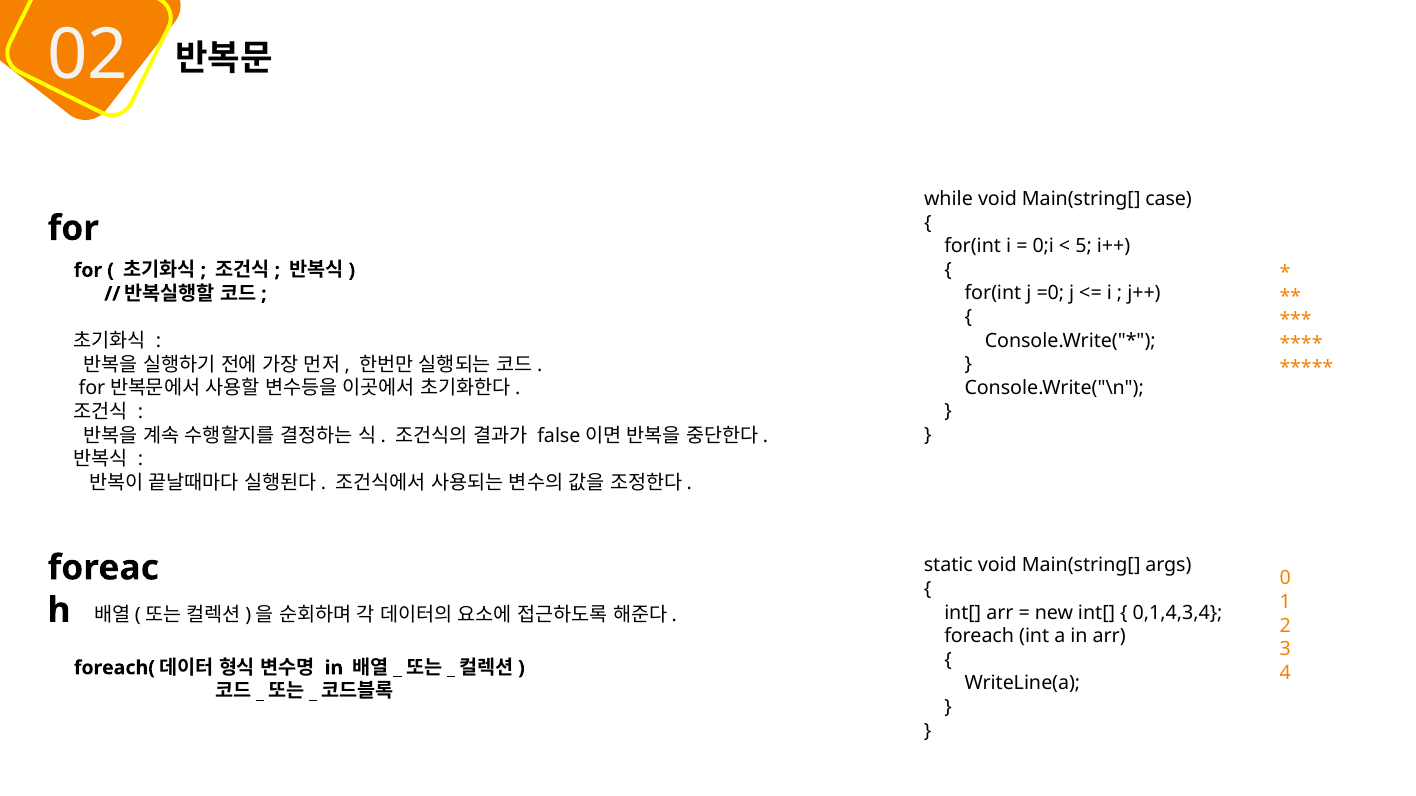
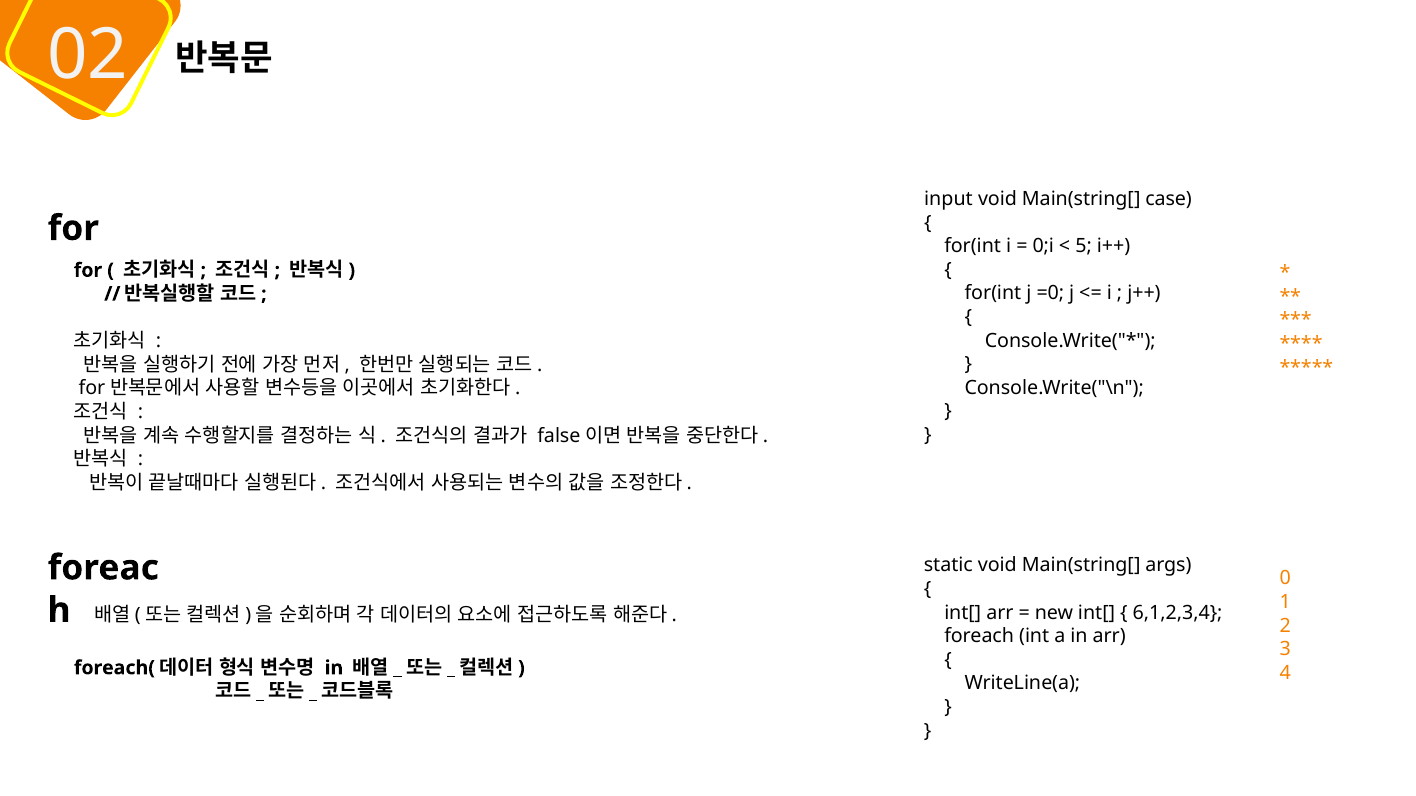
while: while -> input
0,1,4,3,4: 0,1,4,3,4 -> 6,1,2,3,4
